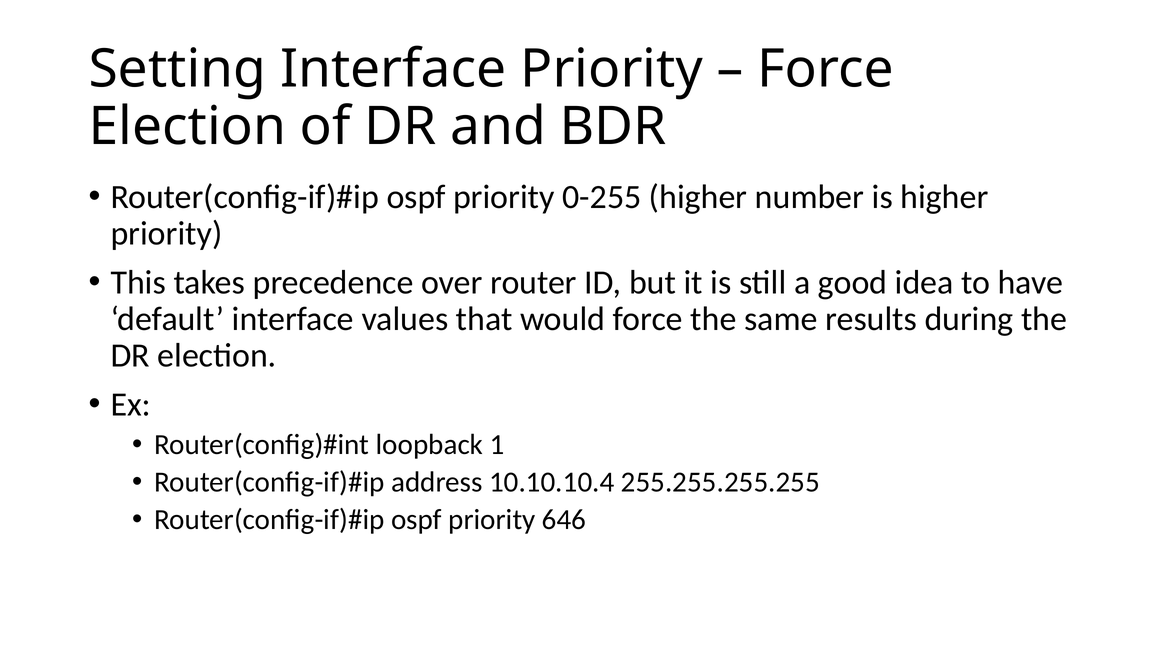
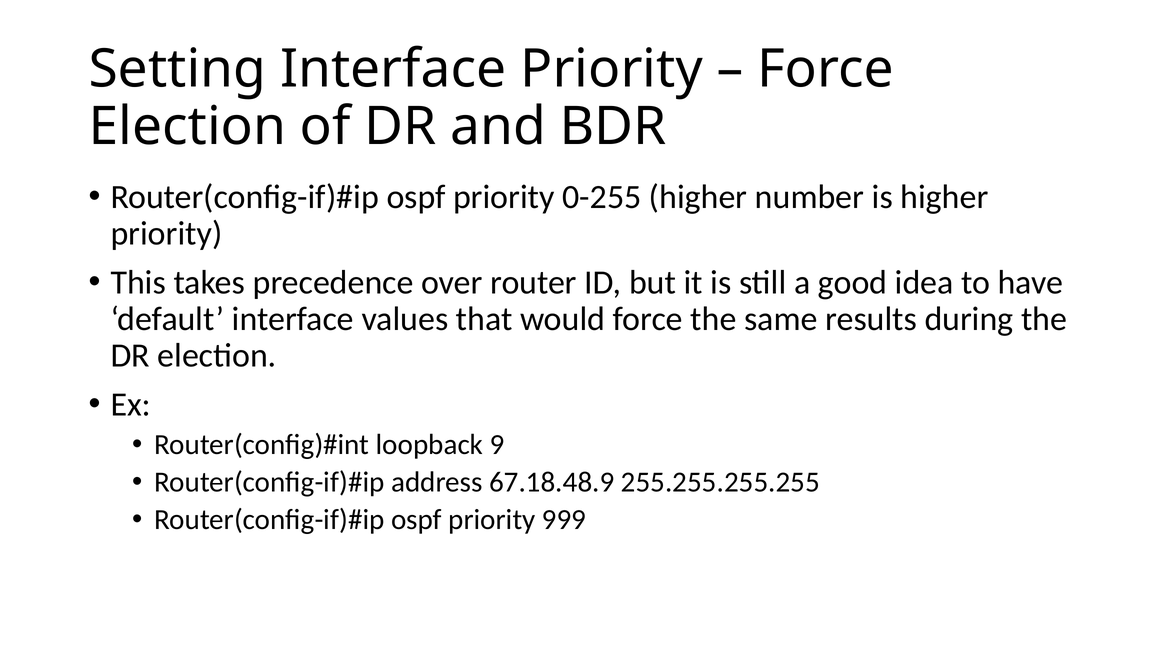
1: 1 -> 9
10.10.10.4: 10.10.10.4 -> 67.18.48.9
646: 646 -> 999
